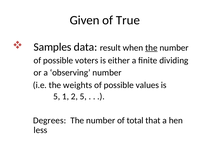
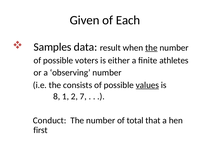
True: True -> Each
dividing: dividing -> athletes
weights: weights -> consists
values underline: none -> present
5 at (57, 97): 5 -> 8
2 5: 5 -> 7
Degrees: Degrees -> Conduct
less: less -> first
